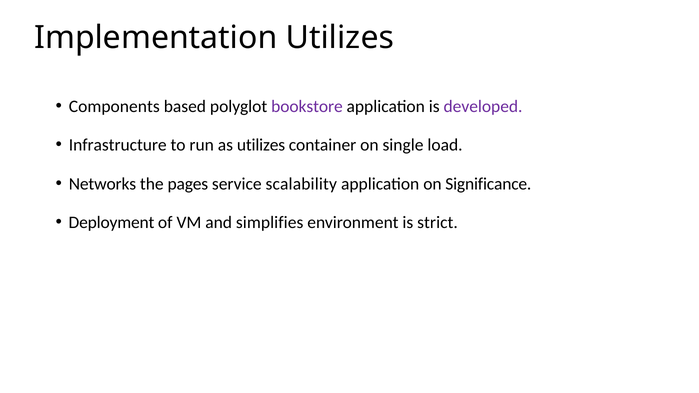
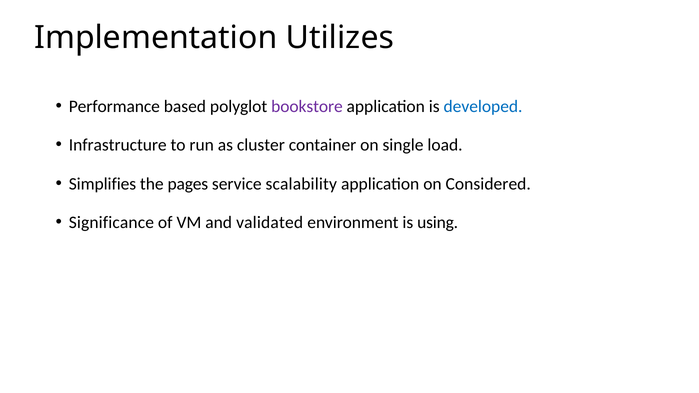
Components: Components -> Performance
developed colour: purple -> blue
as utilizes: utilizes -> cluster
Networks: Networks -> Simplifies
Significance: Significance -> Considered
Deployment: Deployment -> Significance
simplifies: simplifies -> validated
strict: strict -> using
